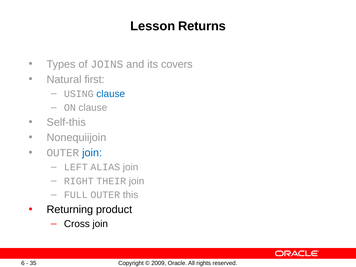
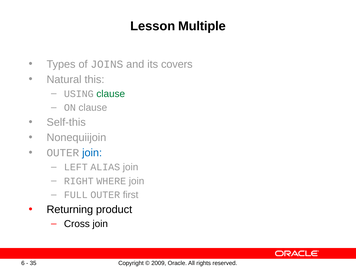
Returns: Returns -> Multiple
first: first -> this
clause at (111, 94) colour: blue -> green
THEIR: THEIR -> WHERE
this: this -> first
